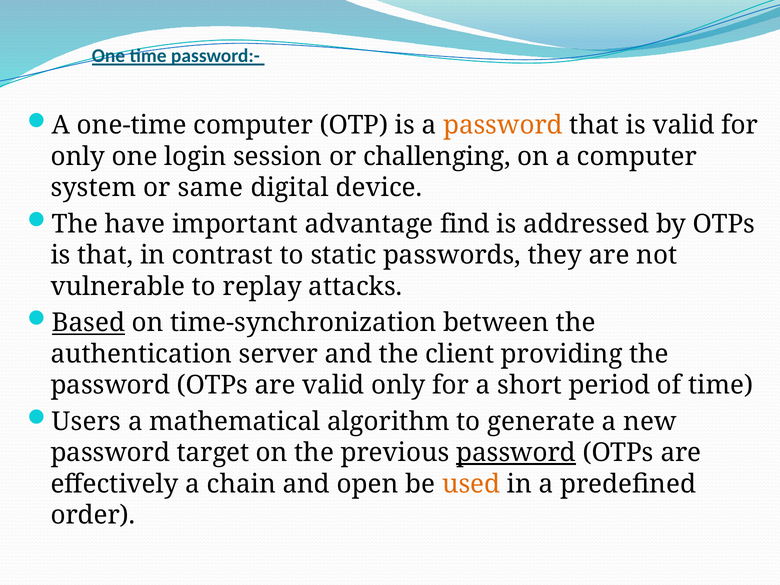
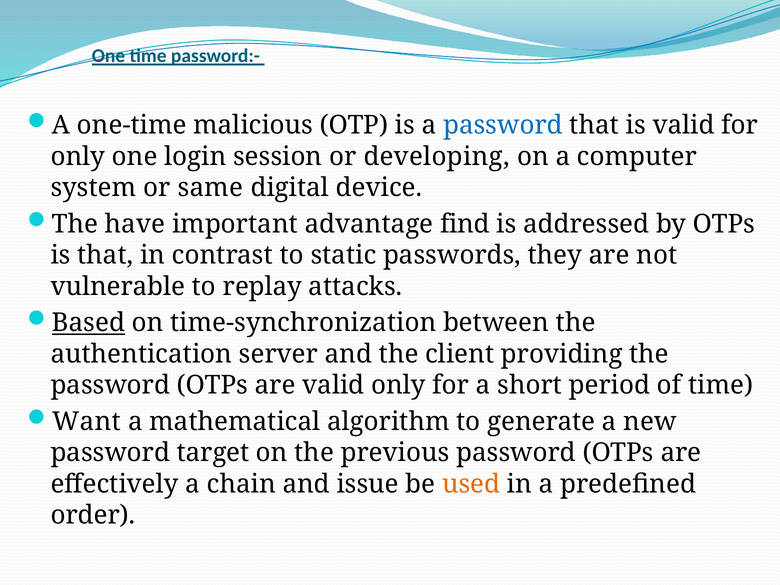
one-time computer: computer -> malicious
password at (503, 125) colour: orange -> blue
challenging: challenging -> developing
Users: Users -> Want
password at (516, 453) underline: present -> none
open: open -> issue
